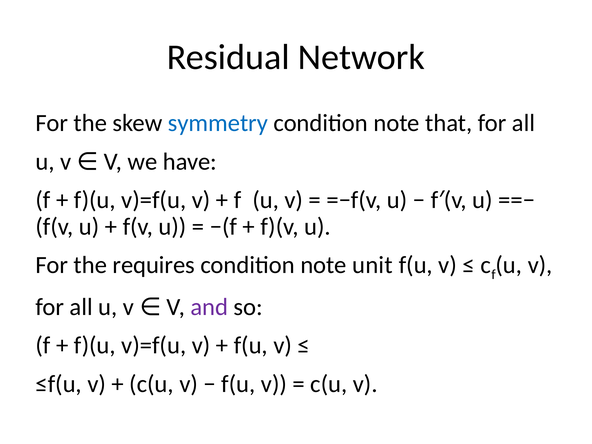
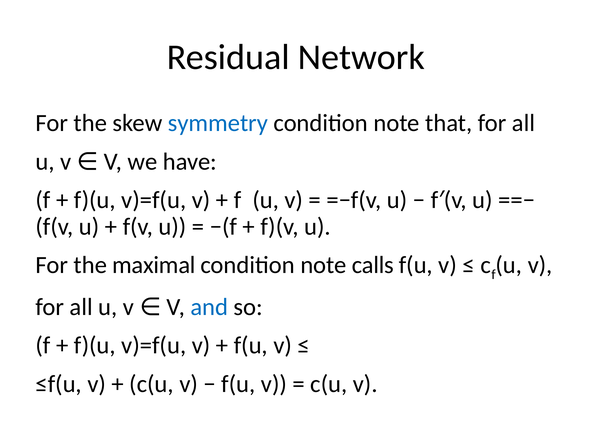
requires: requires -> maximal
unit: unit -> calls
and colour: purple -> blue
